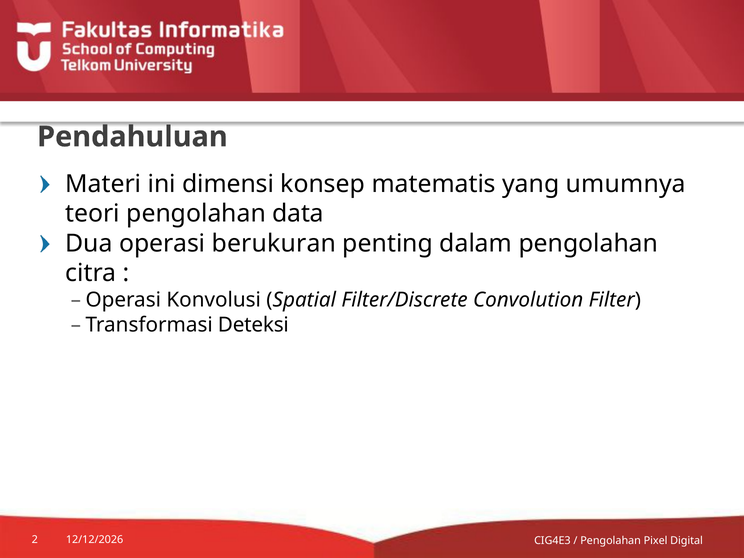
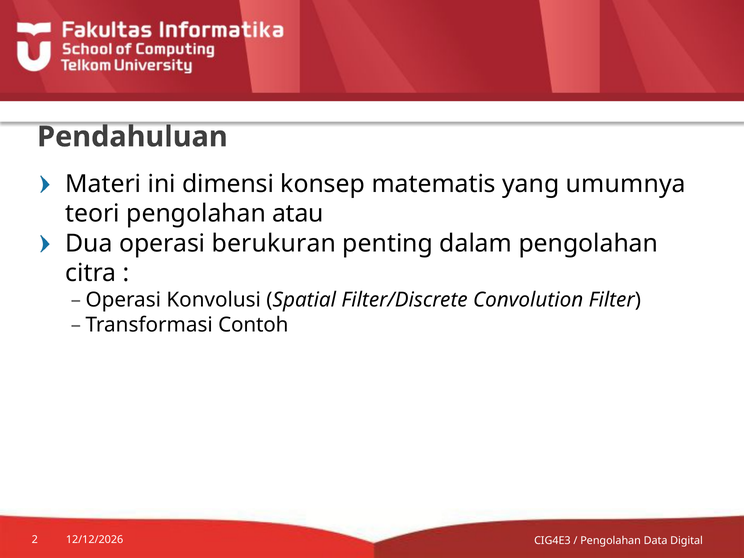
data: data -> atau
Deteksi: Deteksi -> Contoh
Pixel: Pixel -> Data
